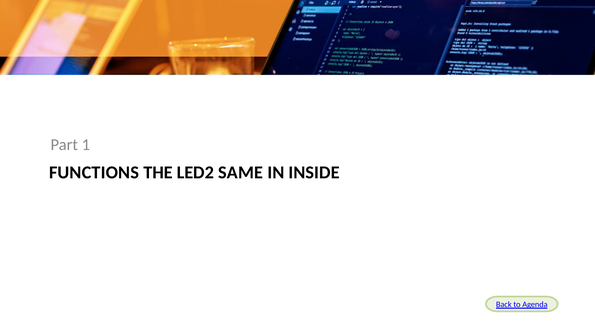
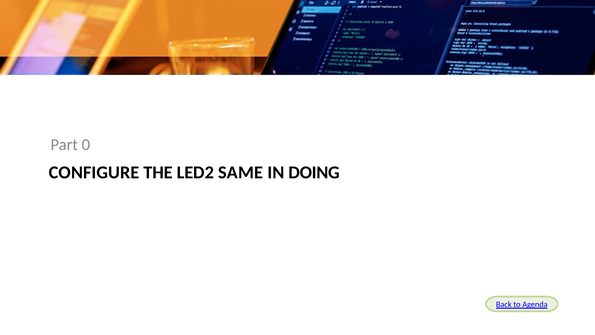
1: 1 -> 0
FUNCTIONS: FUNCTIONS -> CONFIGURE
INSIDE: INSIDE -> DOING
